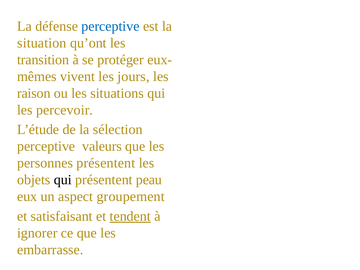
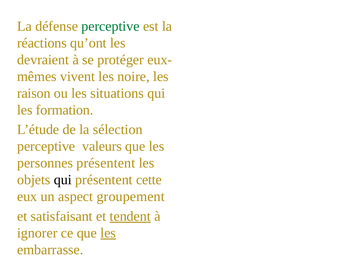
perceptive at (110, 26) colour: blue -> green
situation: situation -> réactions
transition: transition -> devraient
jours: jours -> noire
percevoir: percevoir -> formation
peau: peau -> cette
les at (108, 233) underline: none -> present
